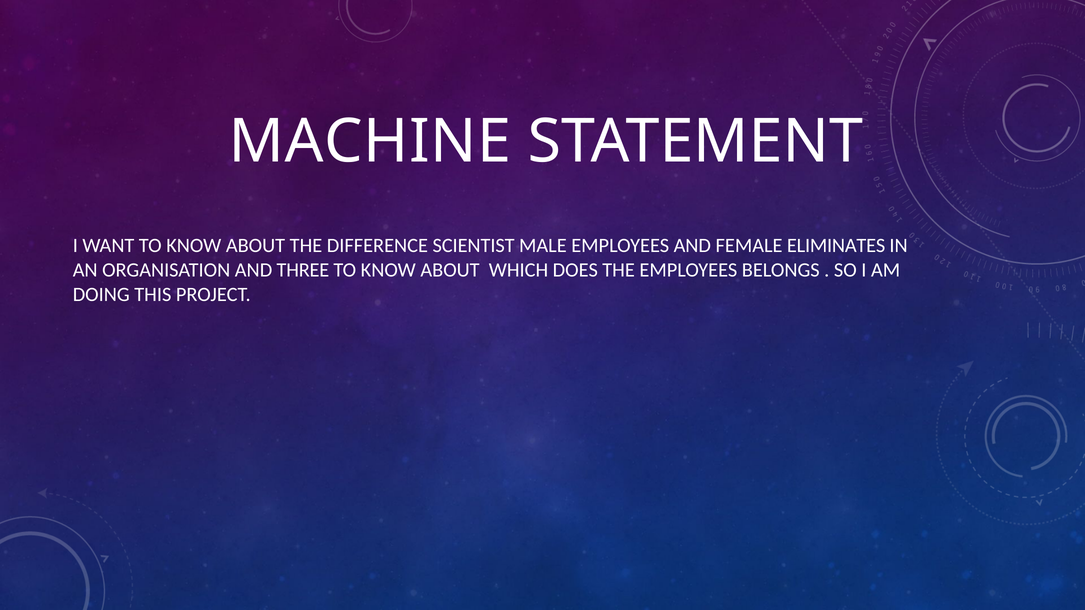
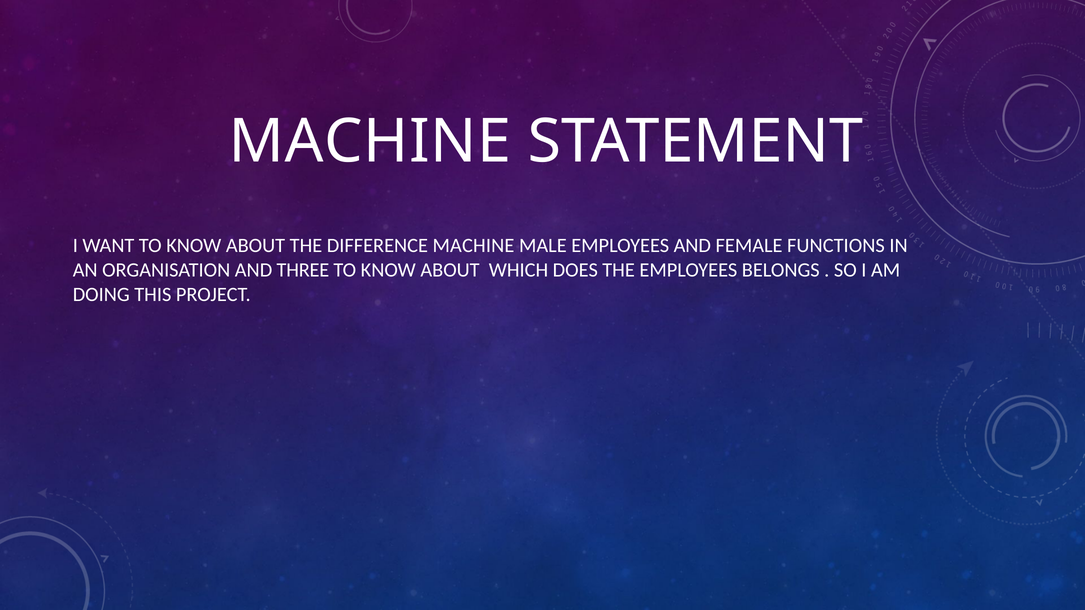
DIFFERENCE SCIENTIST: SCIENTIST -> MACHINE
ELIMINATES: ELIMINATES -> FUNCTIONS
